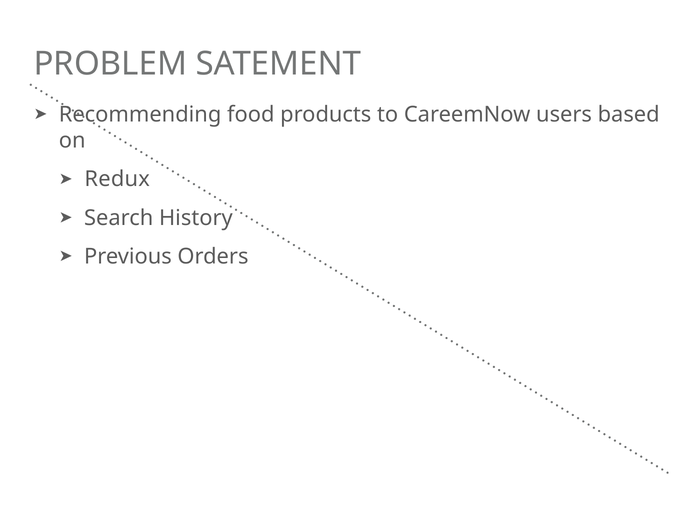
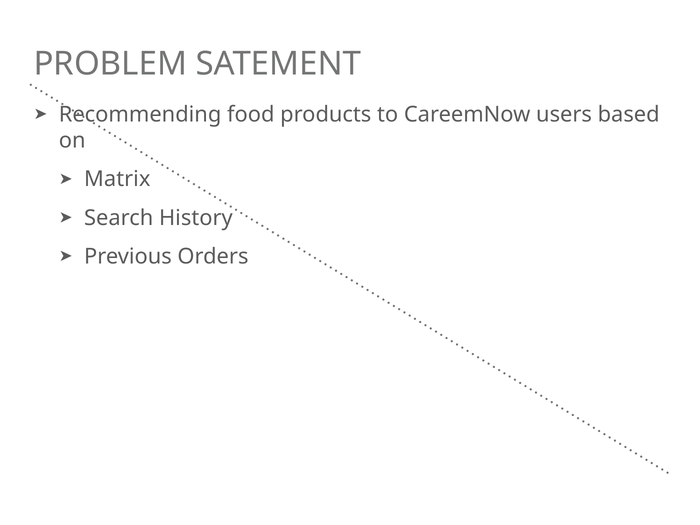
Redux: Redux -> Matrix
